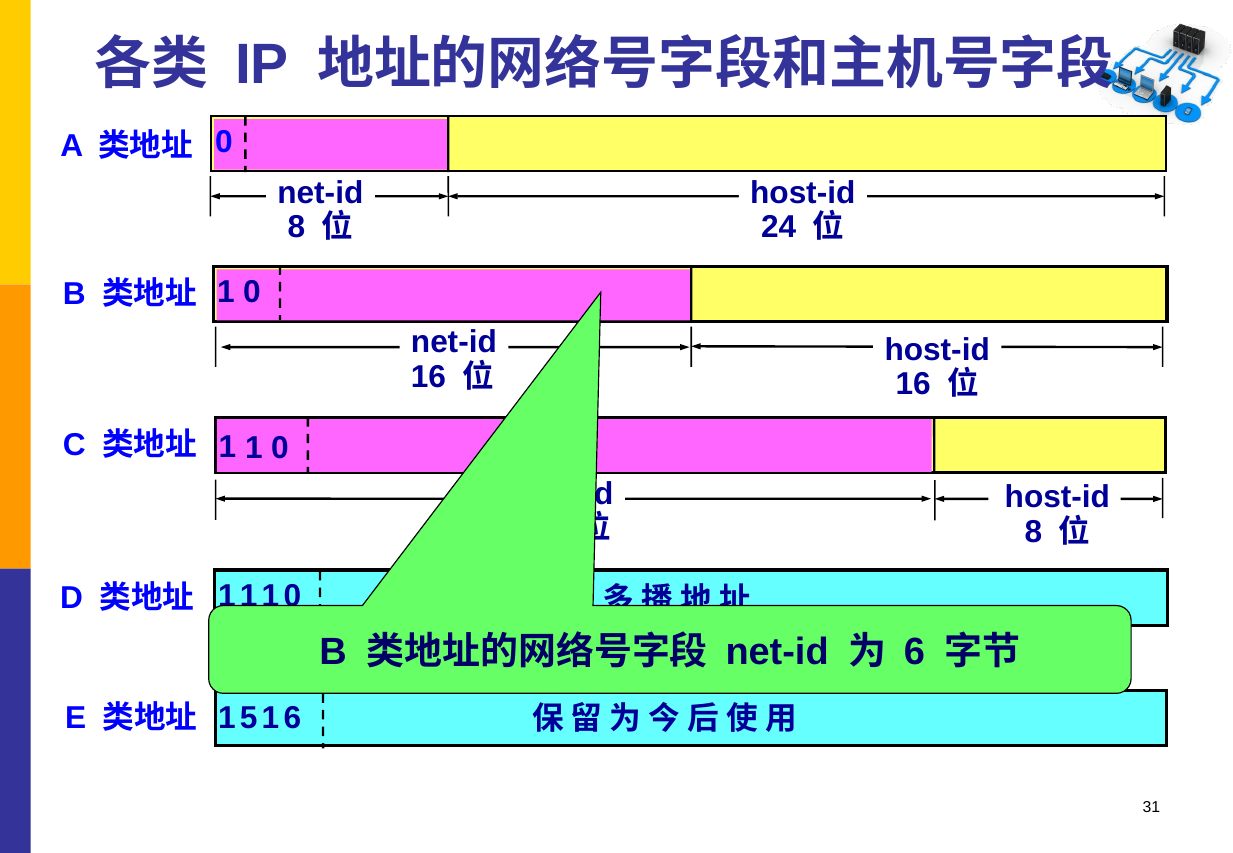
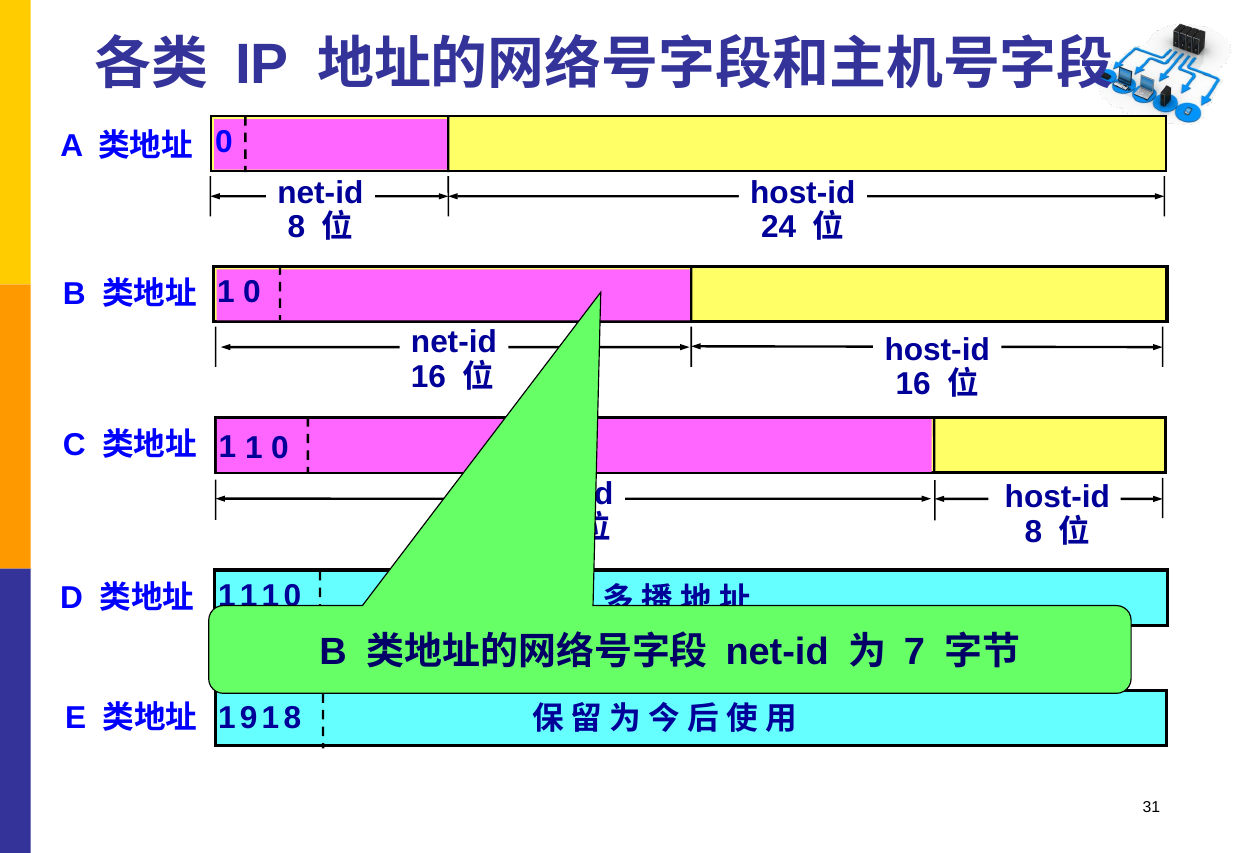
6 at (914, 653): 6 -> 7
5: 5 -> 9
1 6: 6 -> 8
